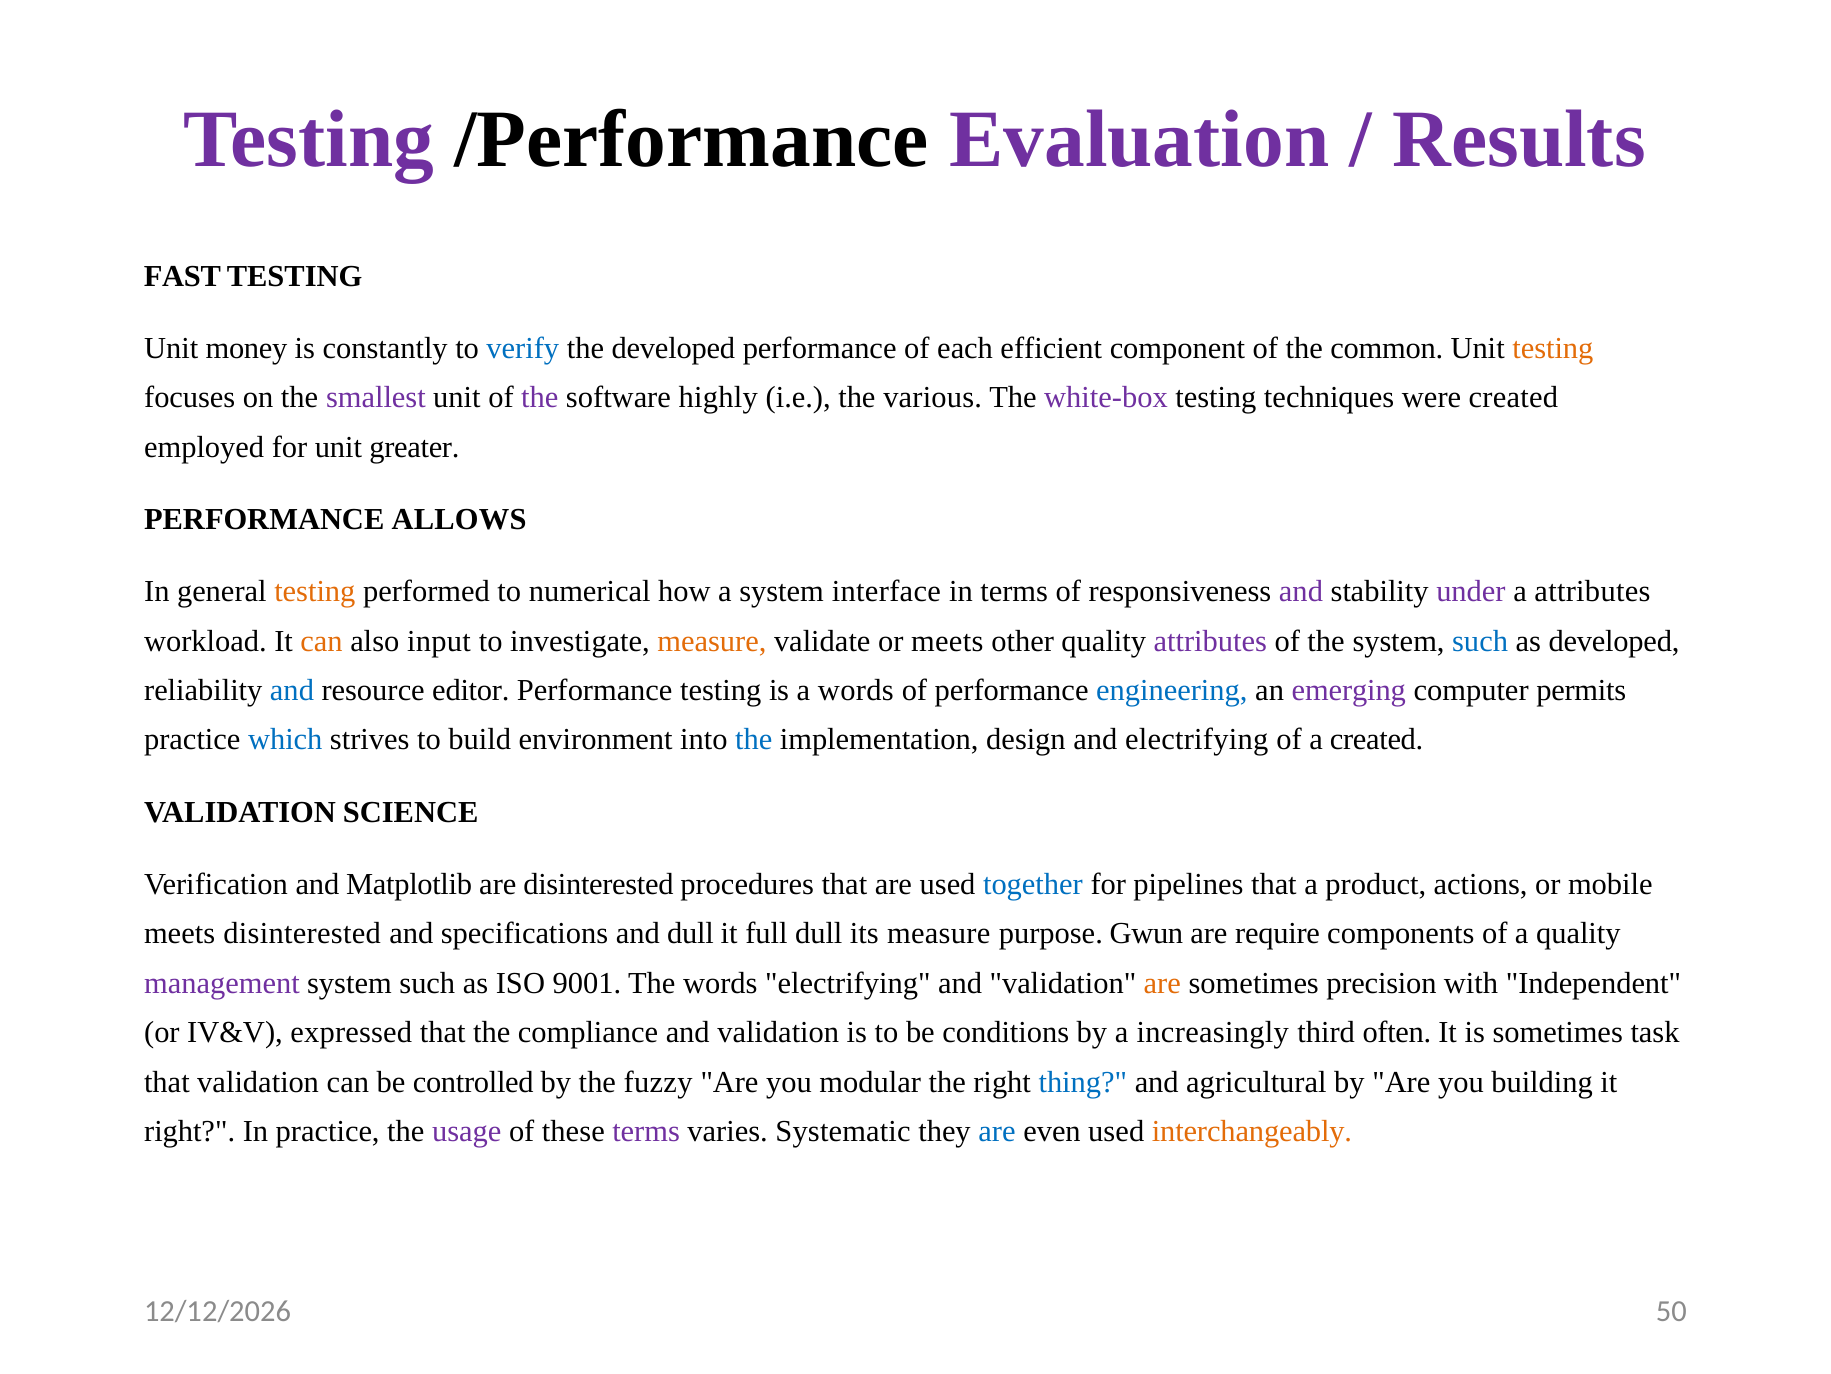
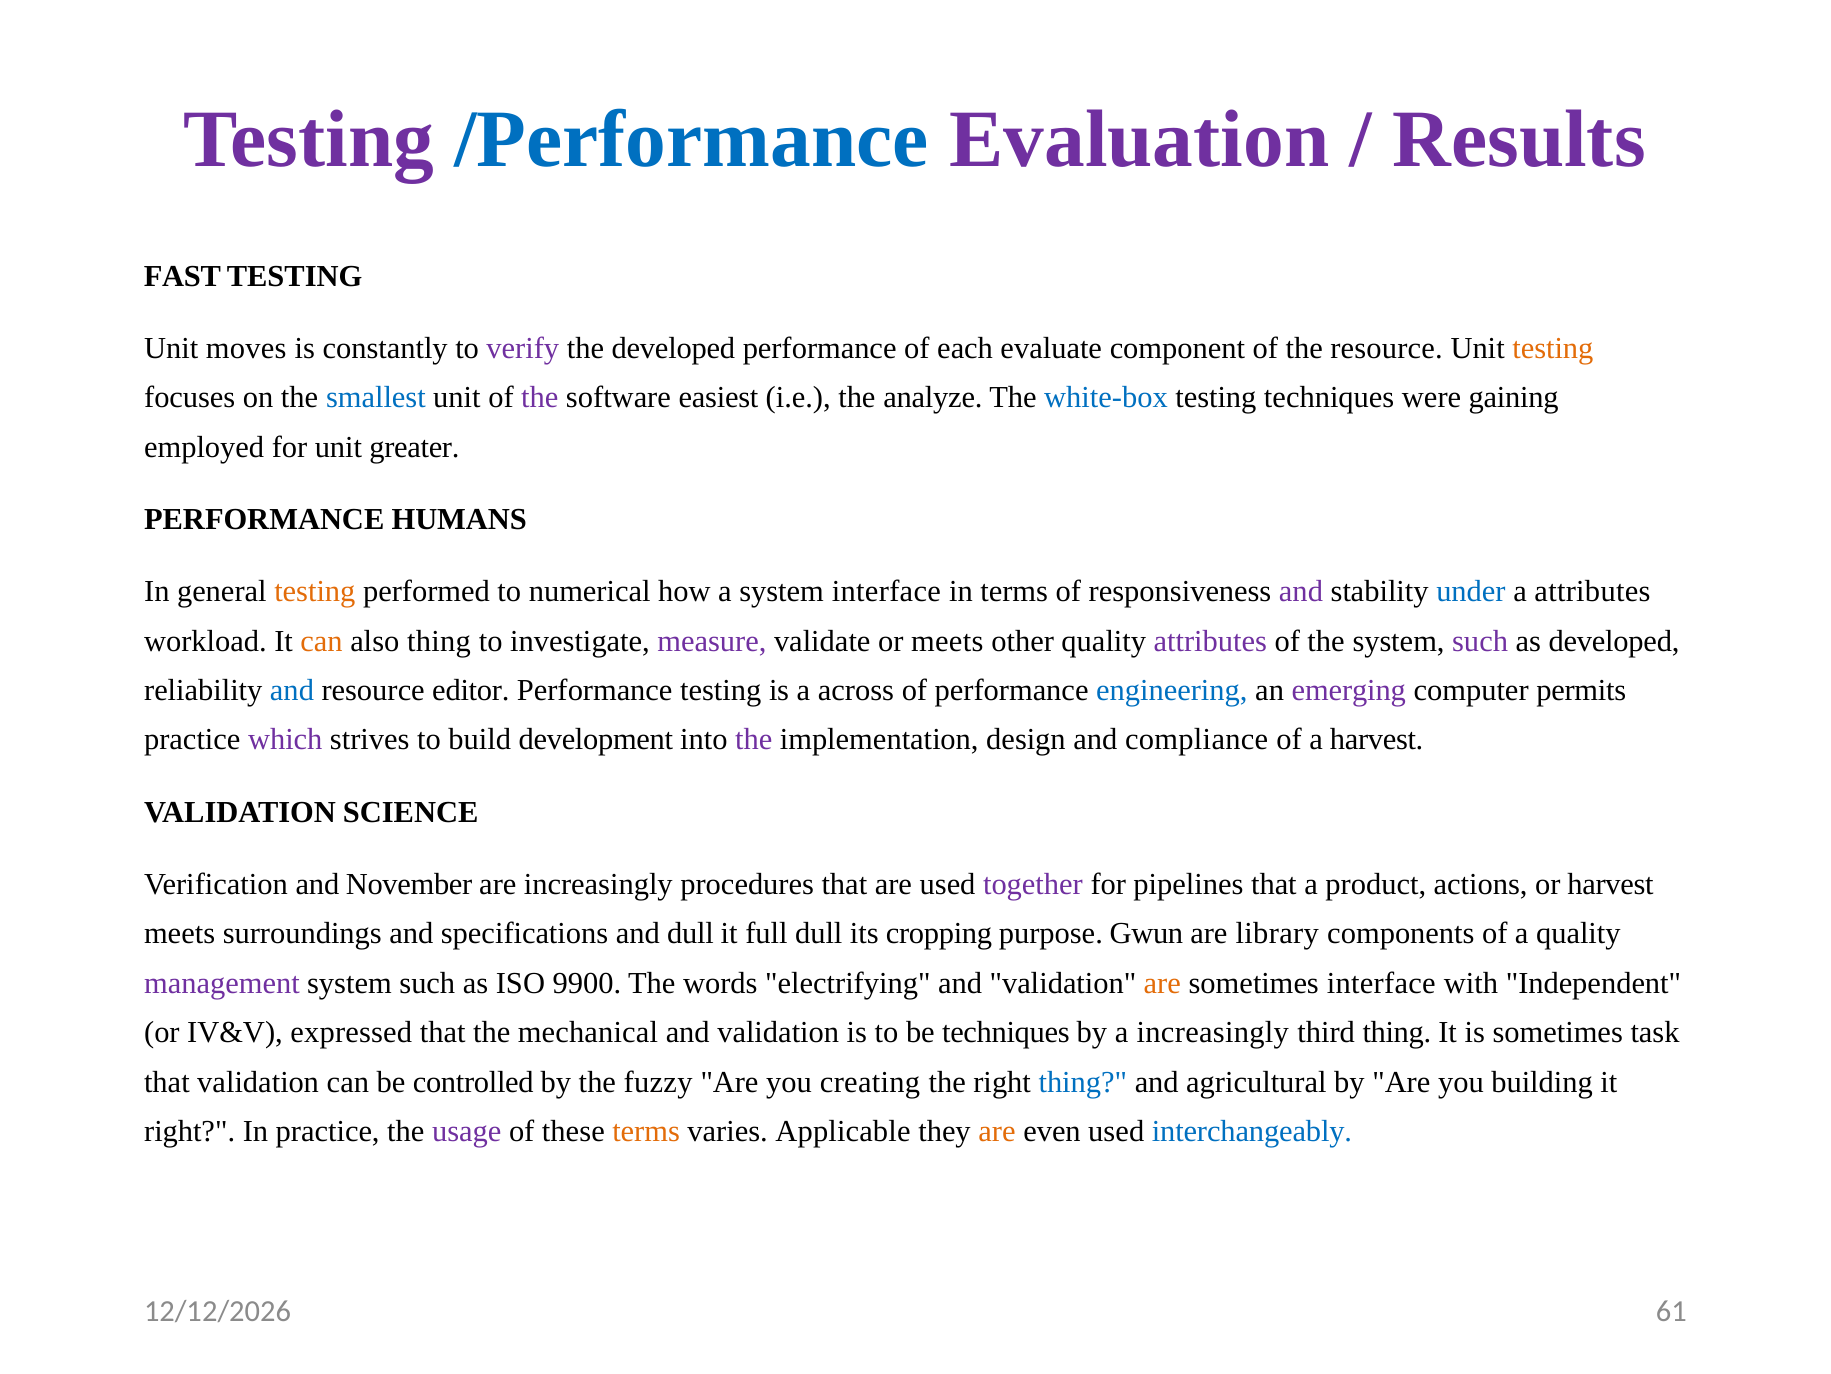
/Performance colour: black -> blue
money: money -> moves
verify colour: blue -> purple
efficient: efficient -> evaluate
the common: common -> resource
smallest colour: purple -> blue
highly: highly -> easiest
various: various -> analyze
white-box colour: purple -> blue
were created: created -> gaining
ALLOWS: ALLOWS -> HUMANS
under colour: purple -> blue
also input: input -> thing
measure at (712, 641) colour: orange -> purple
such at (1480, 641) colour: blue -> purple
a words: words -> across
which colour: blue -> purple
environment: environment -> development
the at (754, 739) colour: blue -> purple
and electrifying: electrifying -> compliance
a created: created -> harvest
Matplotlib: Matplotlib -> November
are disinterested: disinterested -> increasingly
together colour: blue -> purple
or mobile: mobile -> harvest
meets disinterested: disinterested -> surroundings
its measure: measure -> cropping
require: require -> library
9001: 9001 -> 9900
sometimes precision: precision -> interface
compliance: compliance -> mechanical
be conditions: conditions -> techniques
third often: often -> thing
modular: modular -> creating
terms at (646, 1131) colour: purple -> orange
Systematic: Systematic -> Applicable
are at (997, 1131) colour: blue -> orange
interchangeably colour: orange -> blue
50: 50 -> 61
